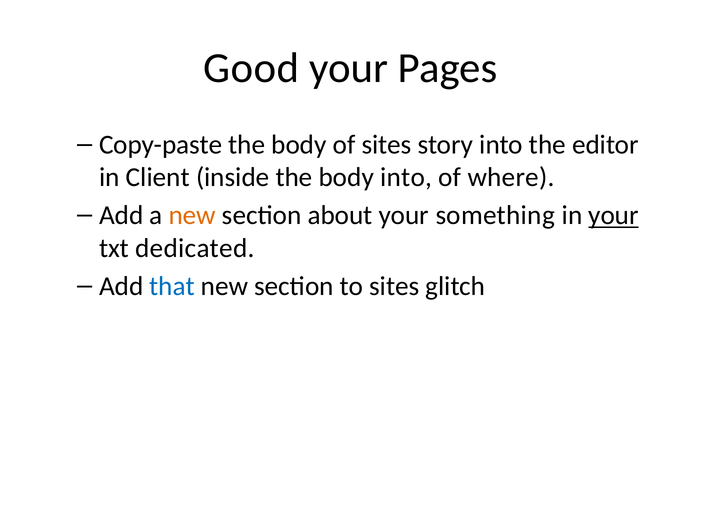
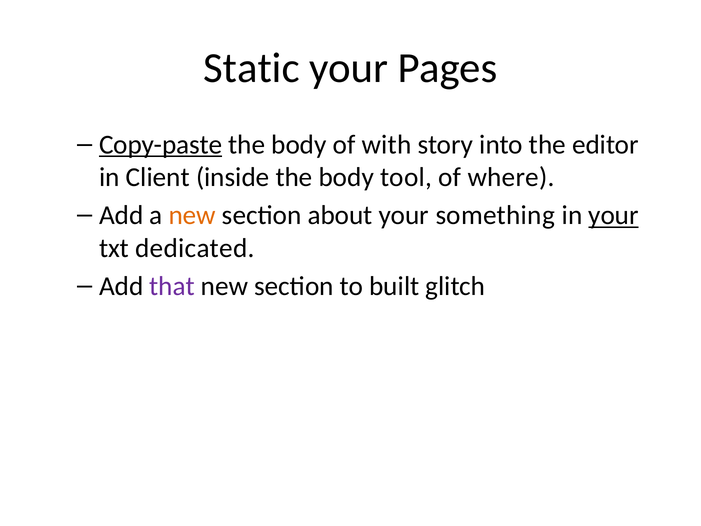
Good: Good -> Static
Copy-paste underline: none -> present
of sites: sites -> with
body into: into -> tool
that colour: blue -> purple
to sites: sites -> built
